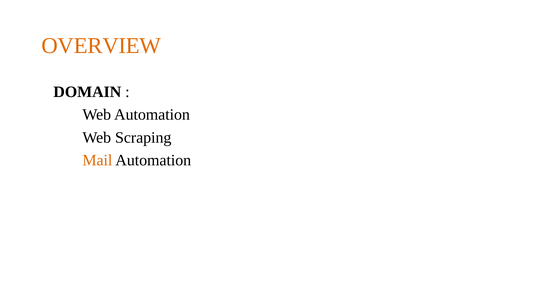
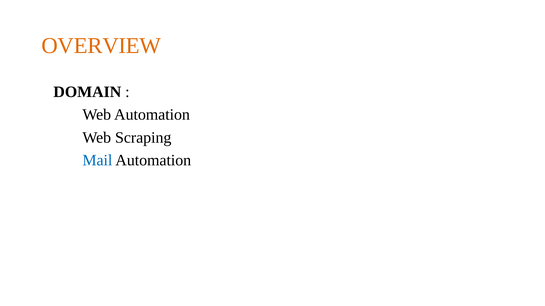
Mail colour: orange -> blue
